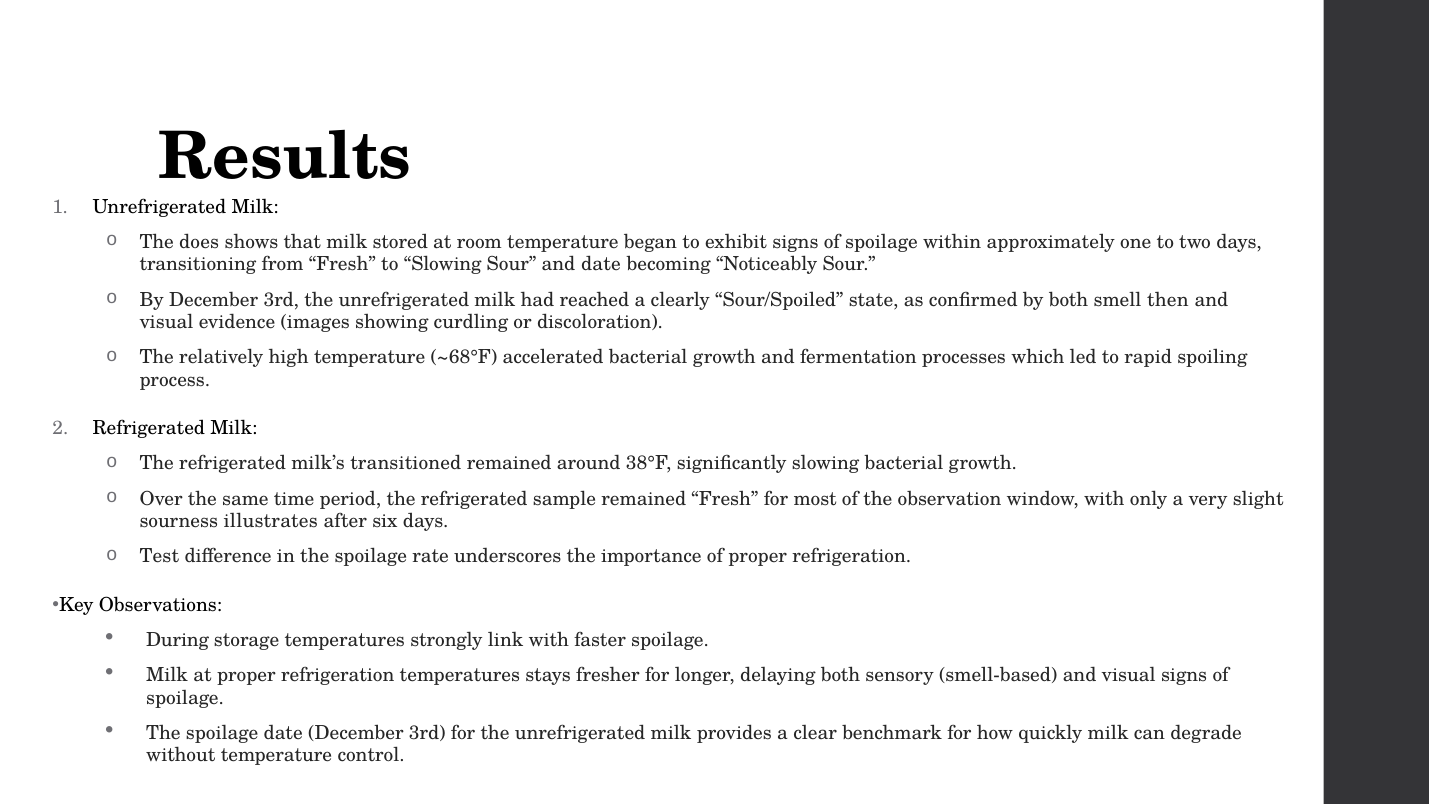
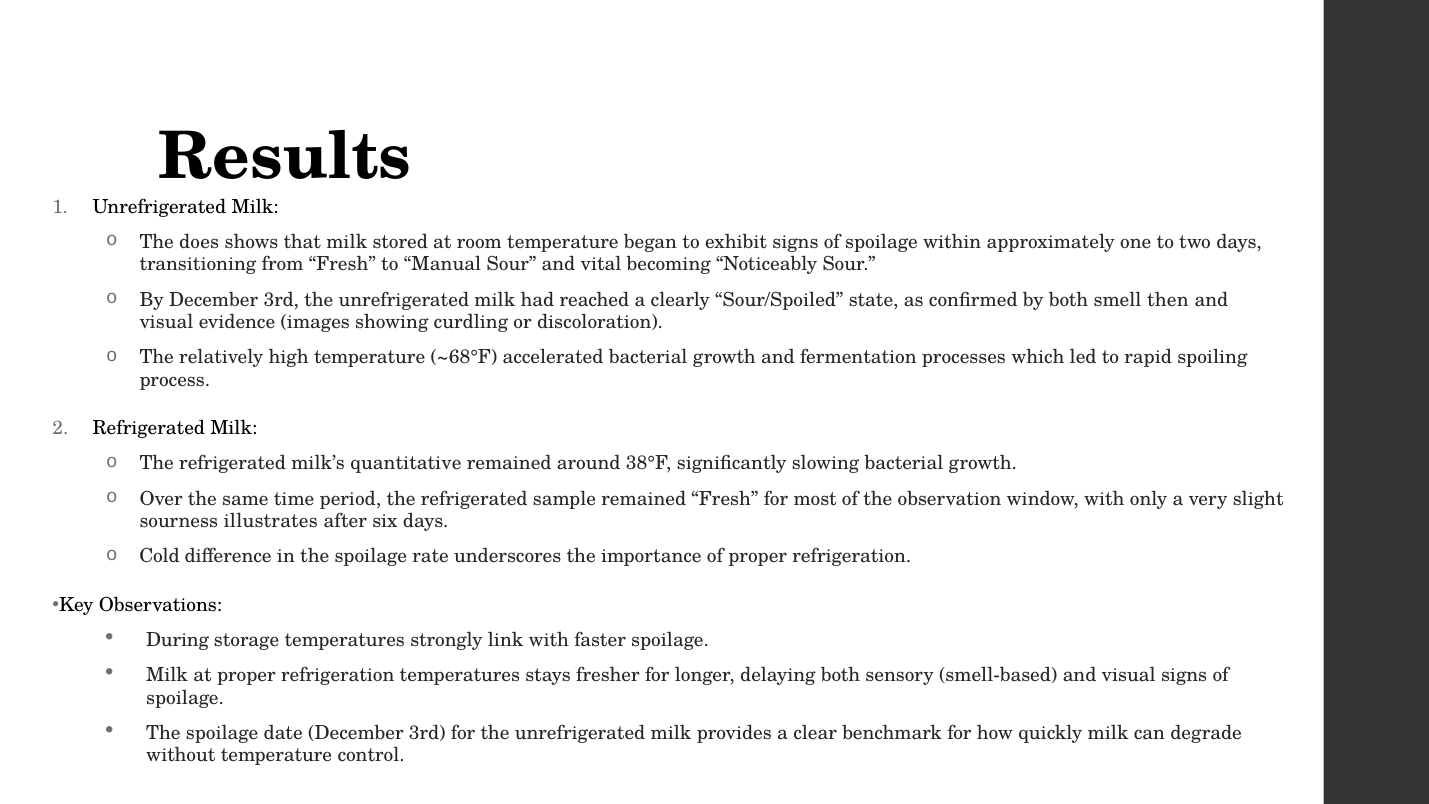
to Slowing: Slowing -> Manual
and date: date -> vital
transitioned: transitioned -> quantitative
Test: Test -> Cold
